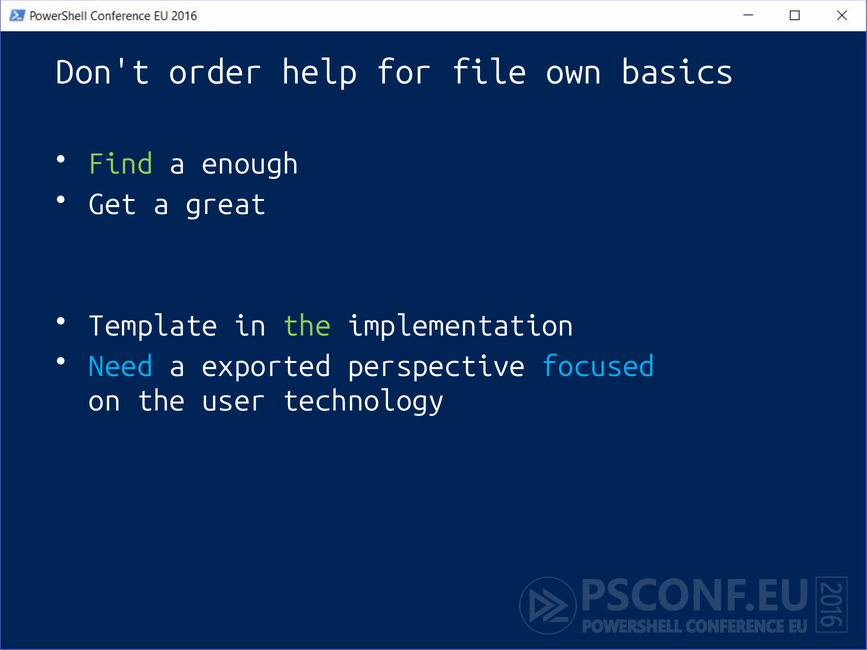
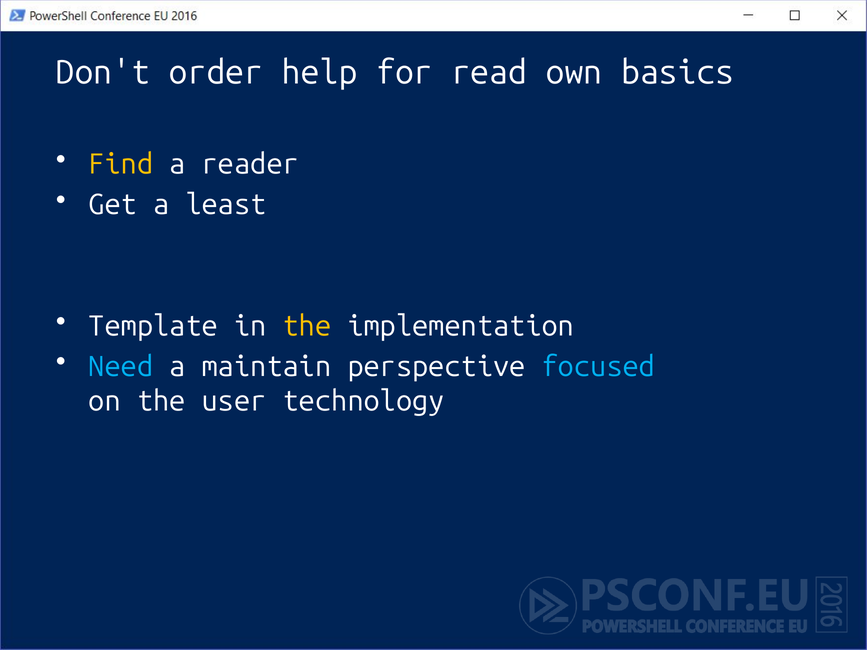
file: file -> read
Find colour: light green -> yellow
enough: enough -> reader
great: great -> least
the at (307, 326) colour: light green -> yellow
exported: exported -> maintain
